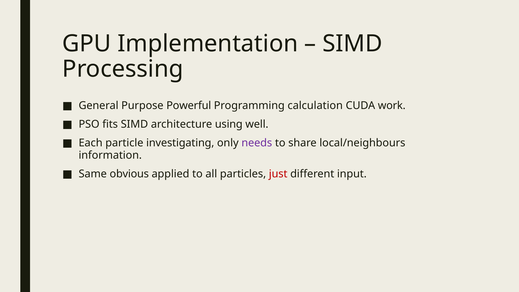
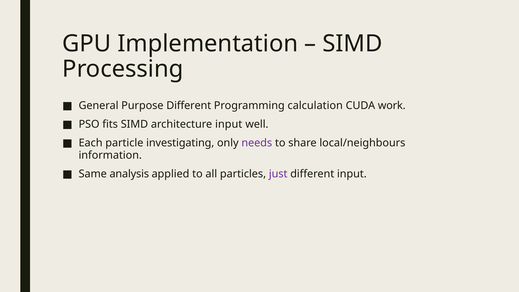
Purpose Powerful: Powerful -> Different
architecture using: using -> input
obvious: obvious -> analysis
just colour: red -> purple
